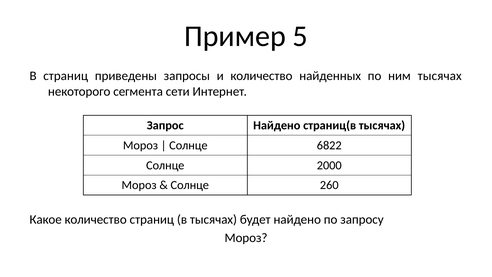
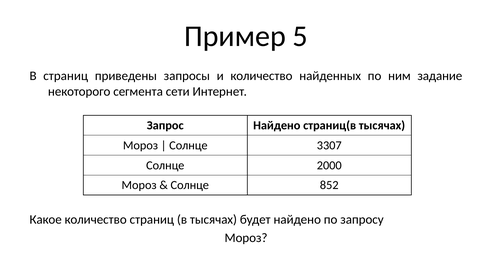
ним тысячах: тысячах -> задание
6822: 6822 -> 3307
260: 260 -> 852
